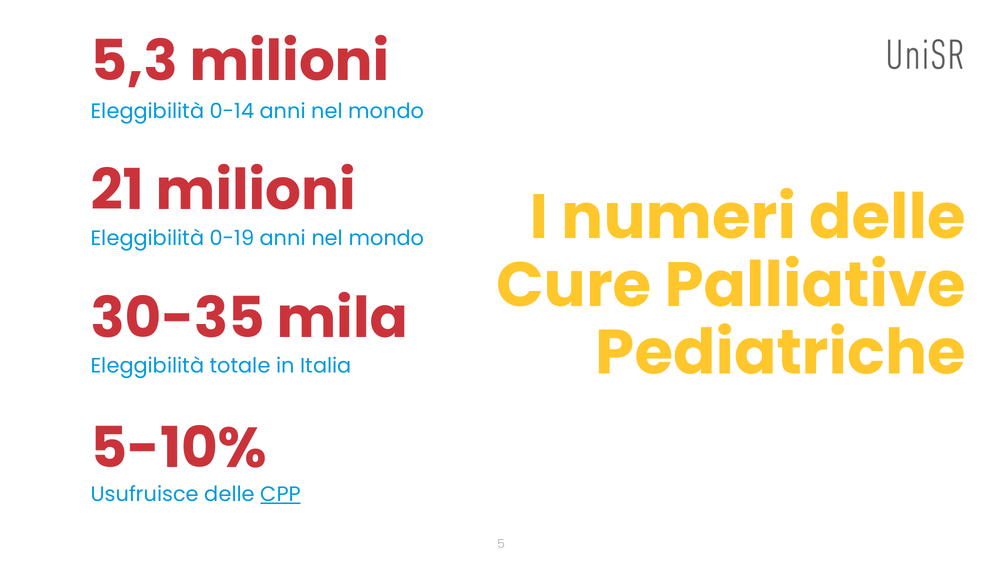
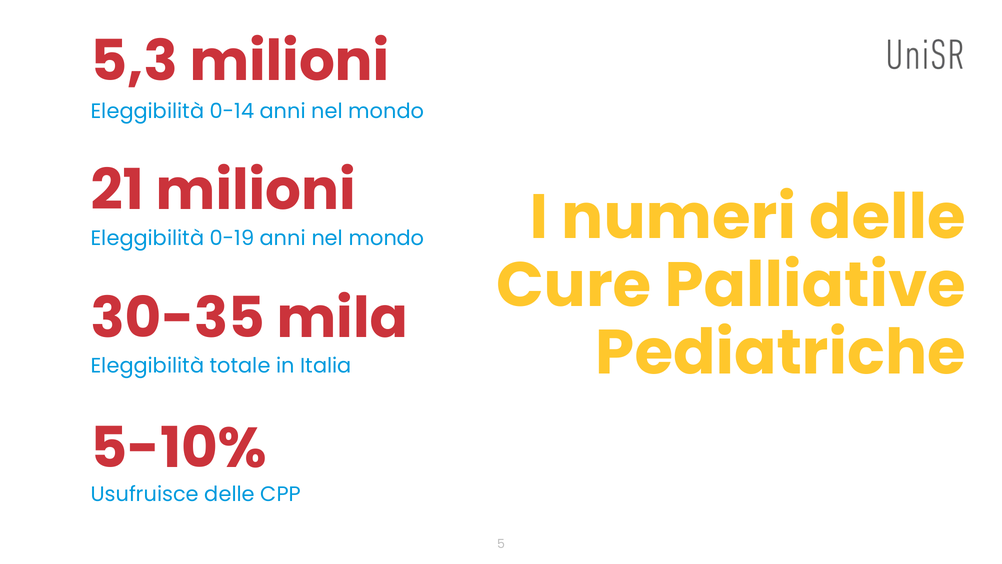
CPP underline: present -> none
